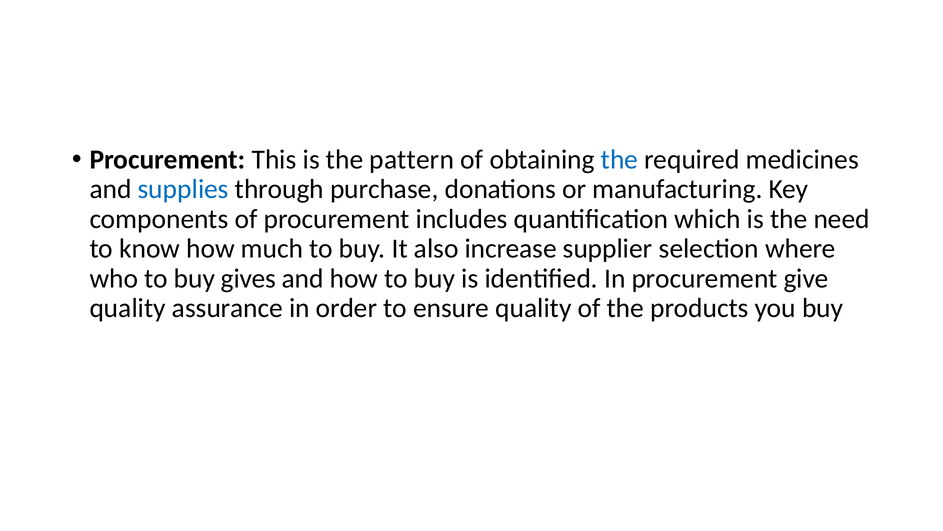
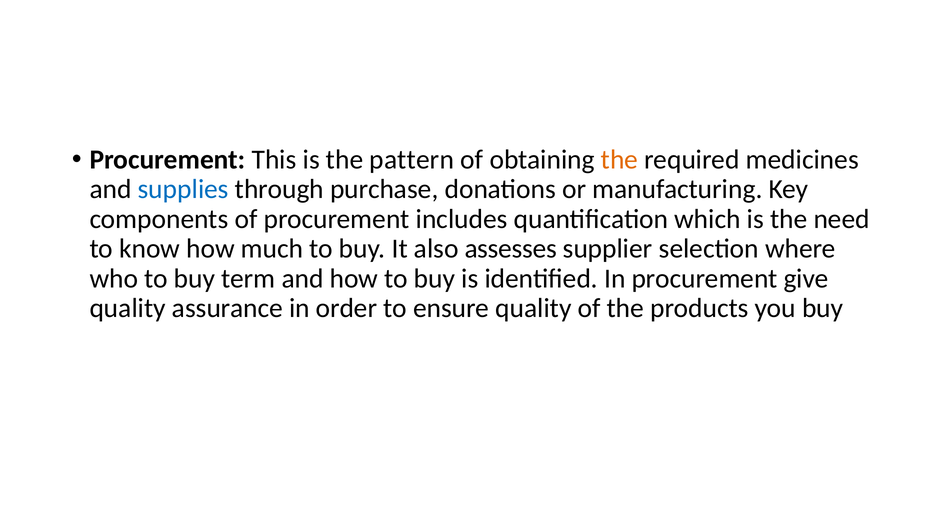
the at (619, 159) colour: blue -> orange
increase: increase -> assesses
gives: gives -> term
